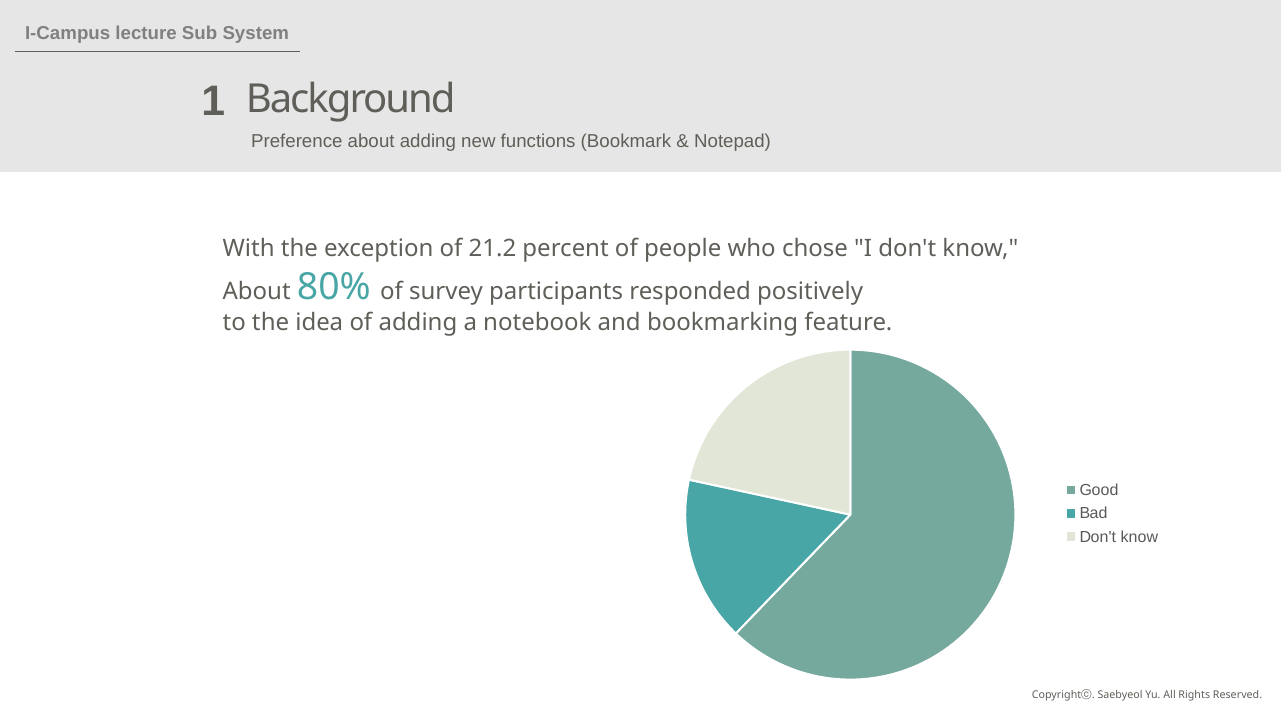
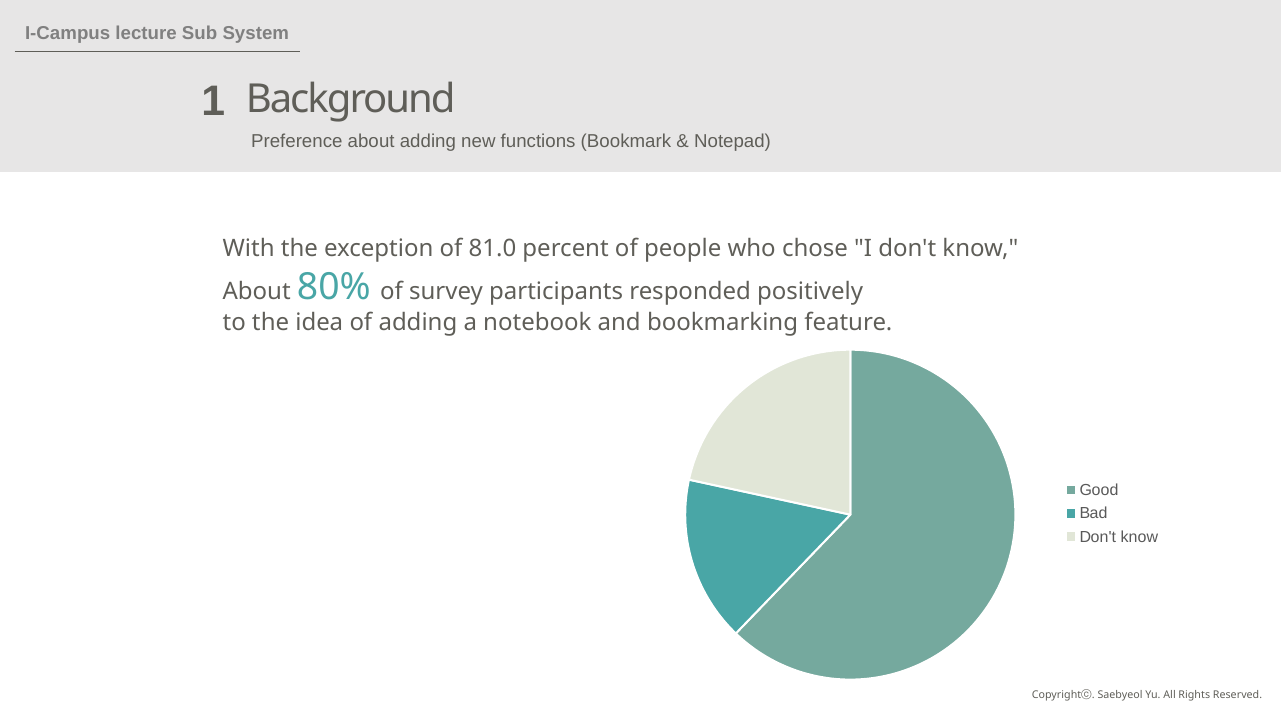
21.2: 21.2 -> 81.0
